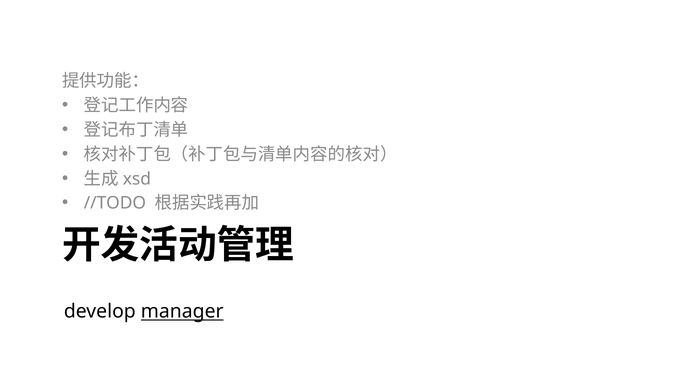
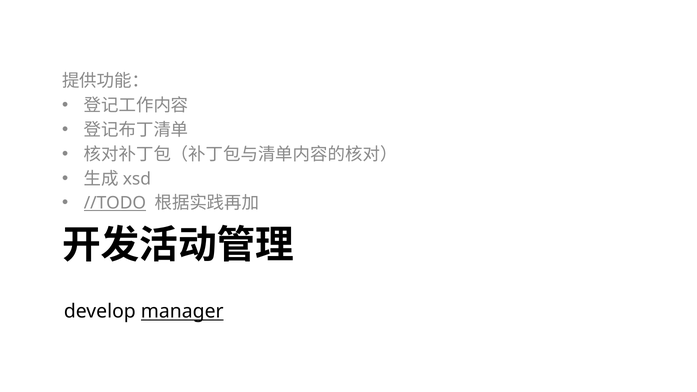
//TODO underline: none -> present
